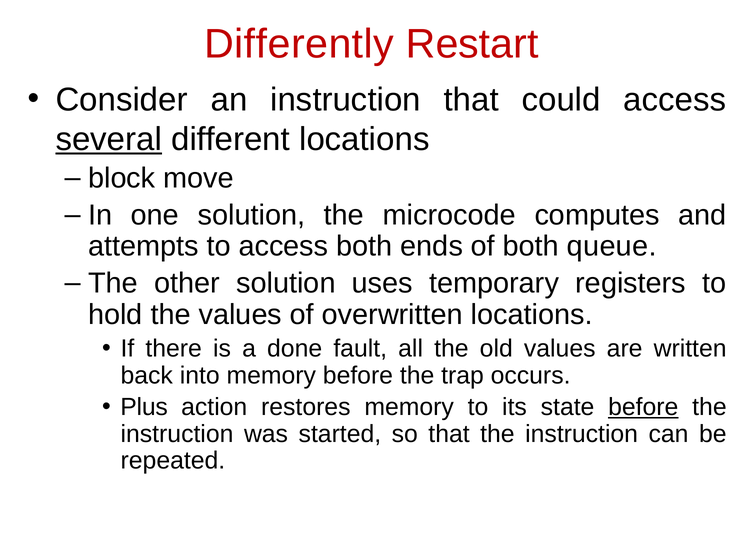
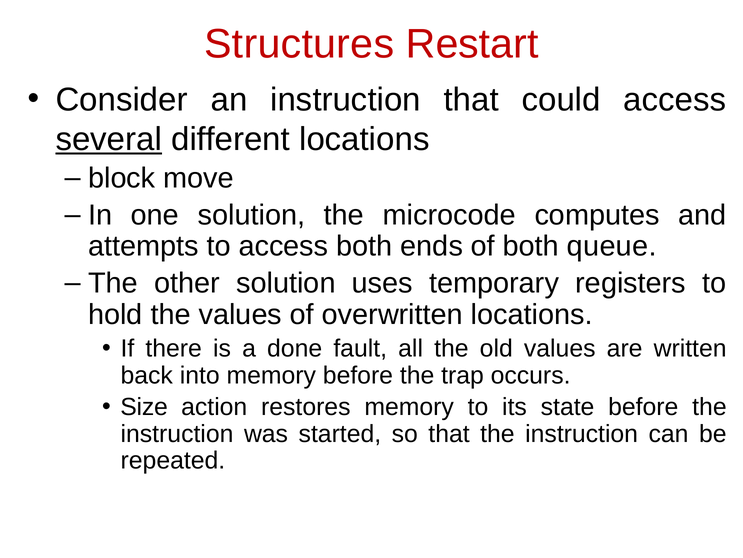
Differently: Differently -> Structures
Plus: Plus -> Size
before at (643, 407) underline: present -> none
